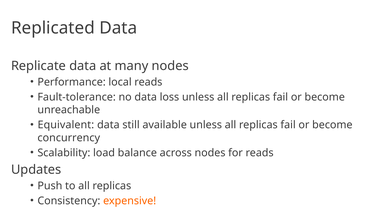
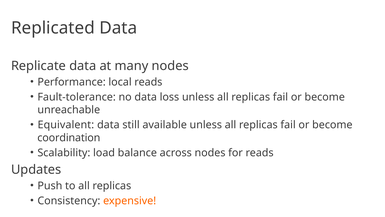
concurrency: concurrency -> coordination
